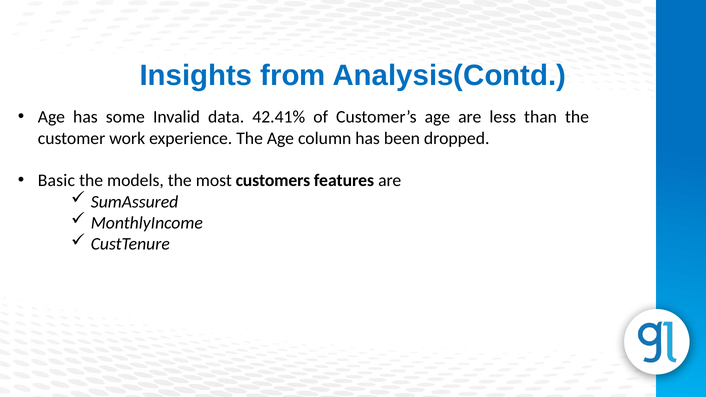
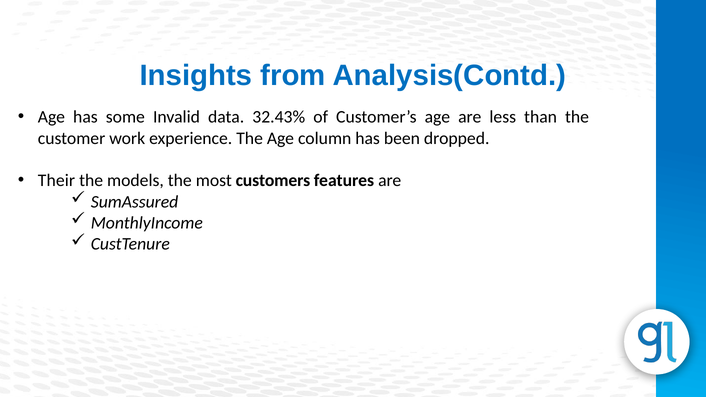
42.41%: 42.41% -> 32.43%
Basic: Basic -> Their
